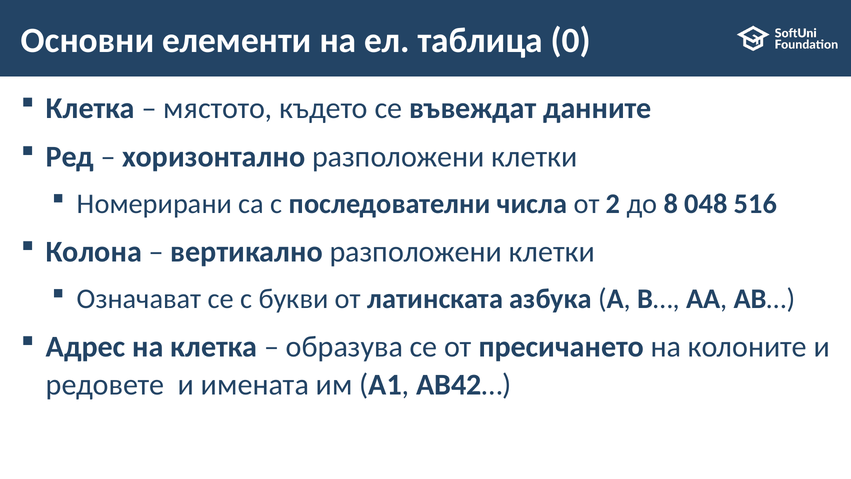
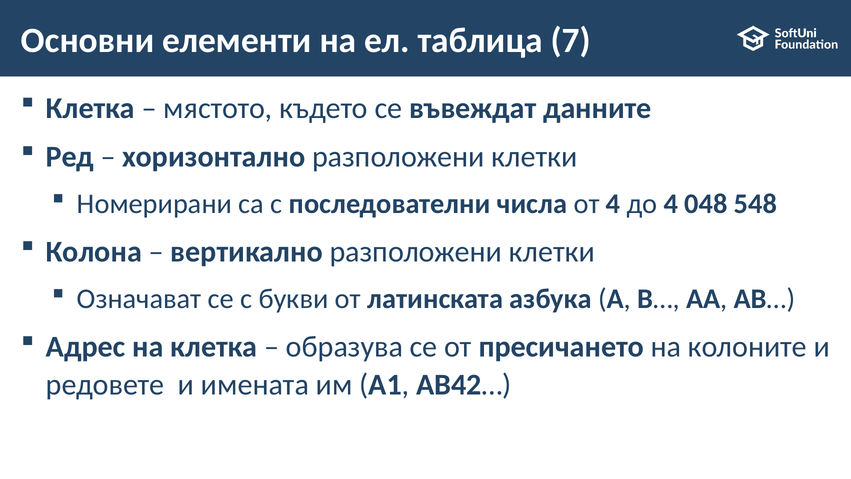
0: 0 -> 7
от 2: 2 -> 4
до 8: 8 -> 4
516: 516 -> 548
